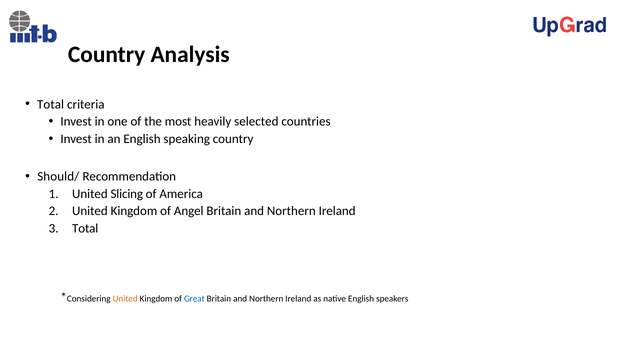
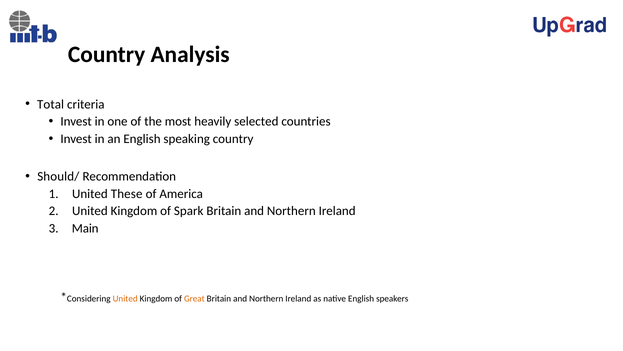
Slicing: Slicing -> These
Angel: Angel -> Spark
Total at (85, 228): Total -> Main
Great colour: blue -> orange
